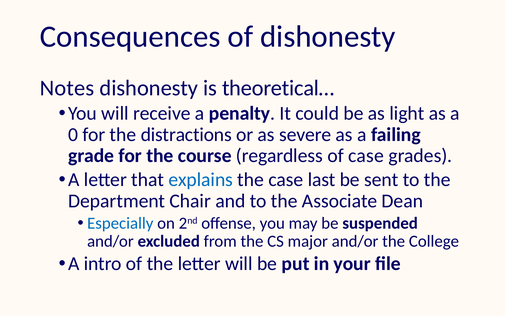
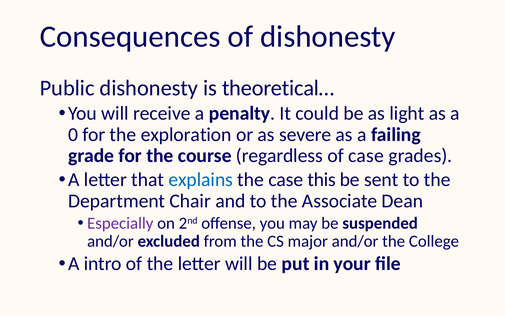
Notes: Notes -> Public
distractions: distractions -> exploration
last: last -> this
Especially colour: blue -> purple
